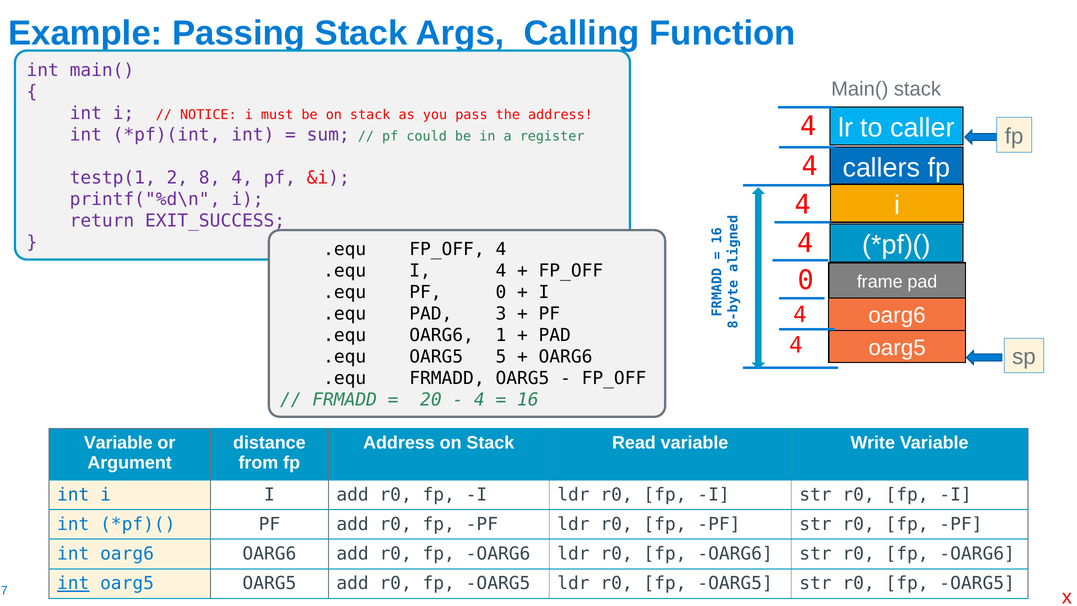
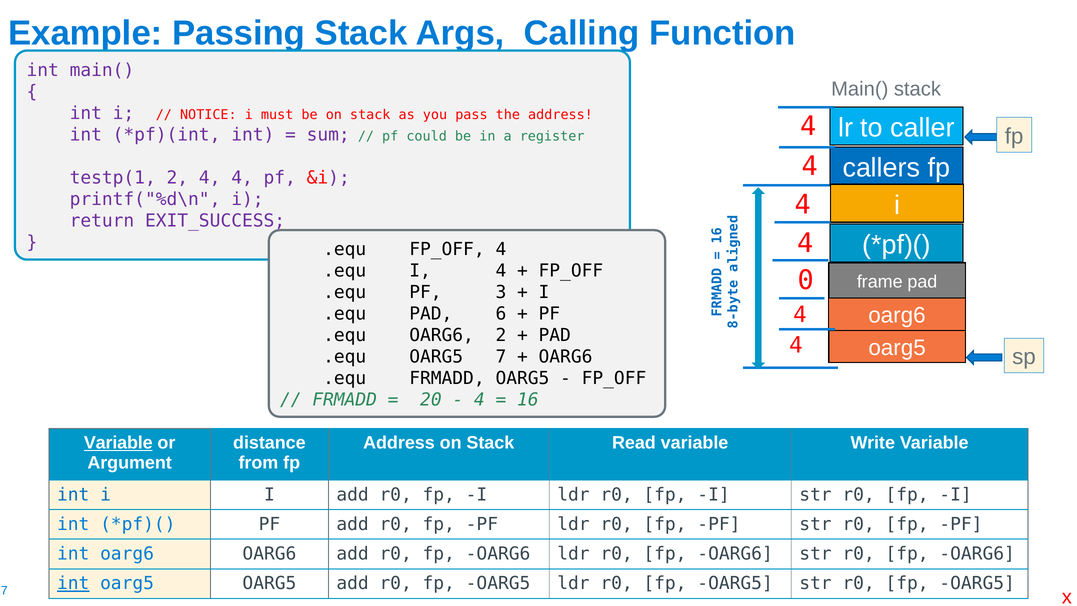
2 8: 8 -> 4
PF 0: 0 -> 3
PAD 3: 3 -> 6
OARG6 1: 1 -> 2
5: 5 -> 7
Variable at (118, 443) underline: none -> present
